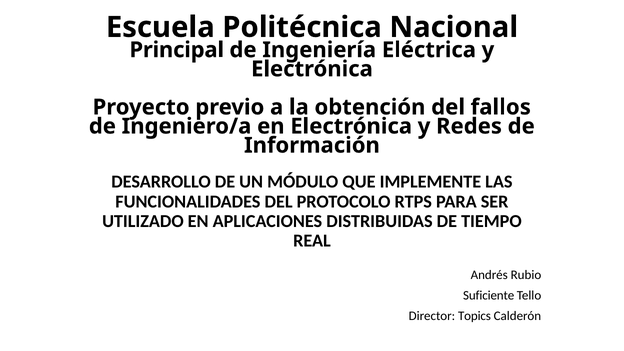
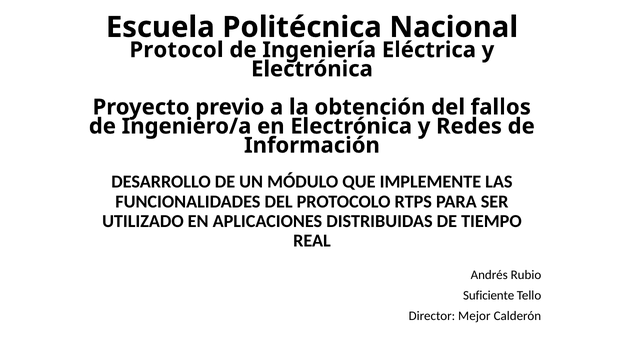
Principal: Principal -> Protocol
Topics: Topics -> Mejor
